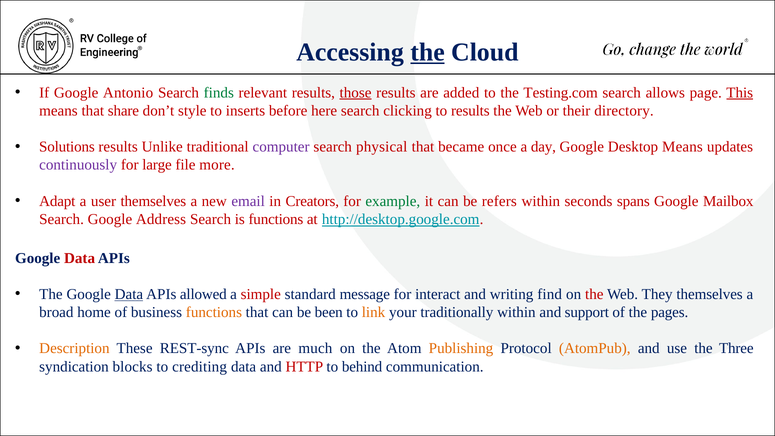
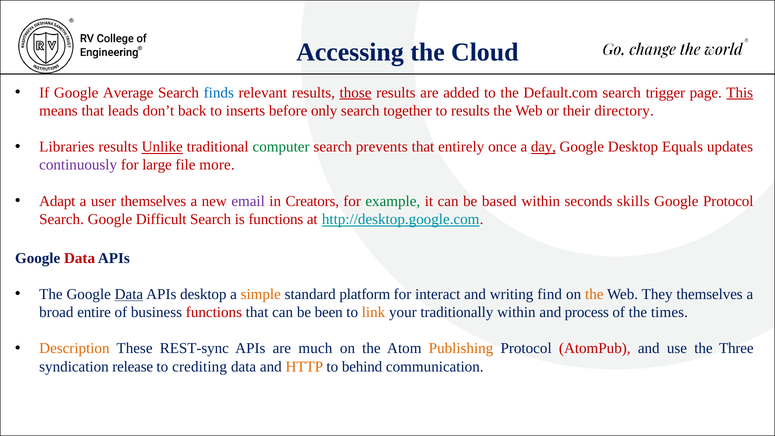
the at (427, 52) underline: present -> none
Antonio: Antonio -> Average
finds colour: green -> blue
Testing.com: Testing.com -> Default.com
allows: allows -> trigger
share: share -> leads
style: style -> back
here: here -> only
clicking: clicking -> together
Solutions: Solutions -> Libraries
Unlike underline: none -> present
computer colour: purple -> green
physical: physical -> prevents
became: became -> entirely
day underline: none -> present
Desktop Means: Means -> Equals
refers: refers -> based
spans: spans -> skills
Google Mailbox: Mailbox -> Protocol
Address: Address -> Difficult
APIs allowed: allowed -> desktop
simple colour: red -> orange
message: message -> platform
the at (594, 294) colour: red -> orange
home: home -> entire
functions at (214, 312) colour: orange -> red
support: support -> process
pages: pages -> times
AtomPub colour: orange -> red
blocks: blocks -> release
HTTP colour: red -> orange
